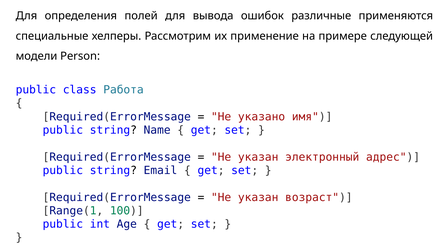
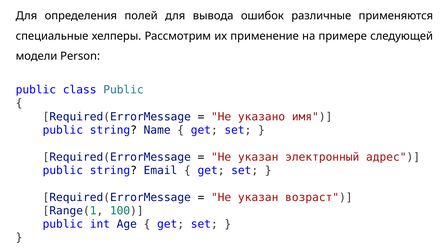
class Работа: Работа -> Public
